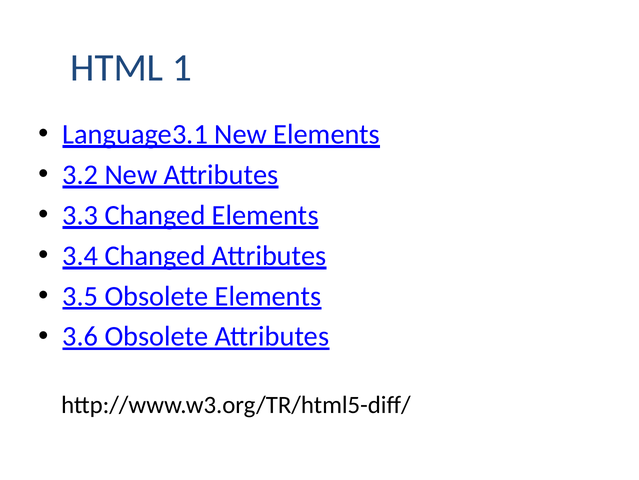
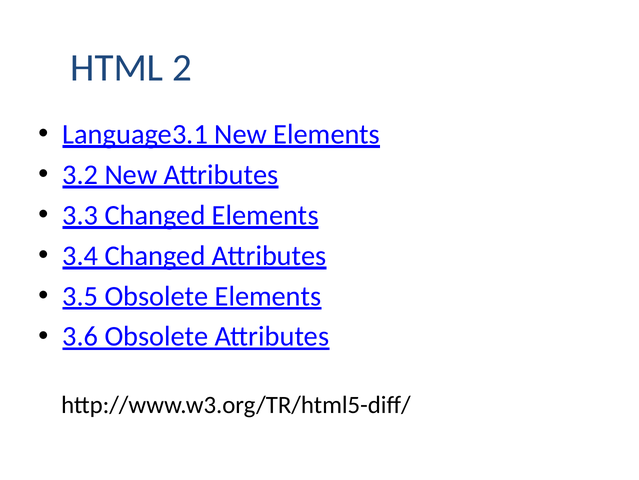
1: 1 -> 2
